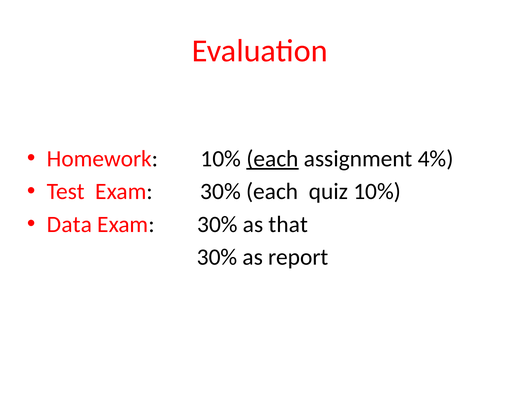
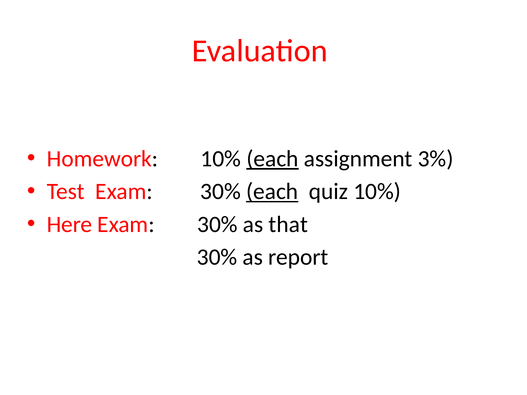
4%: 4% -> 3%
each at (272, 192) underline: none -> present
Data: Data -> Here
